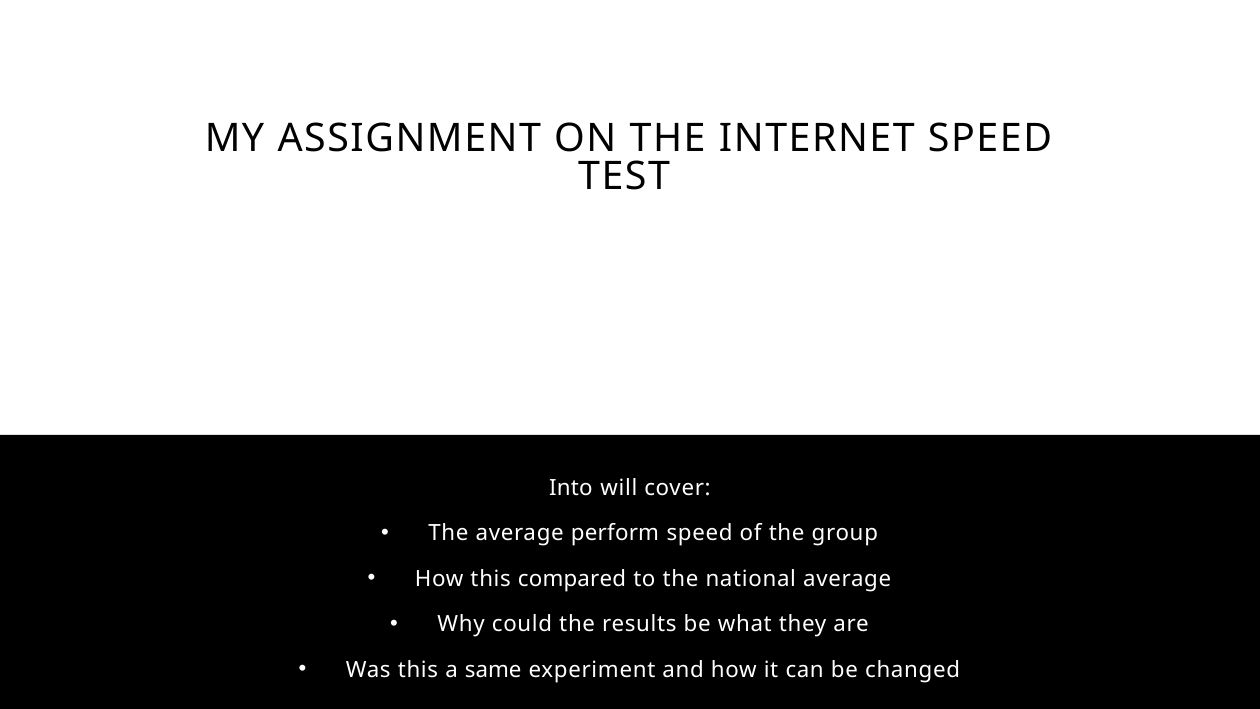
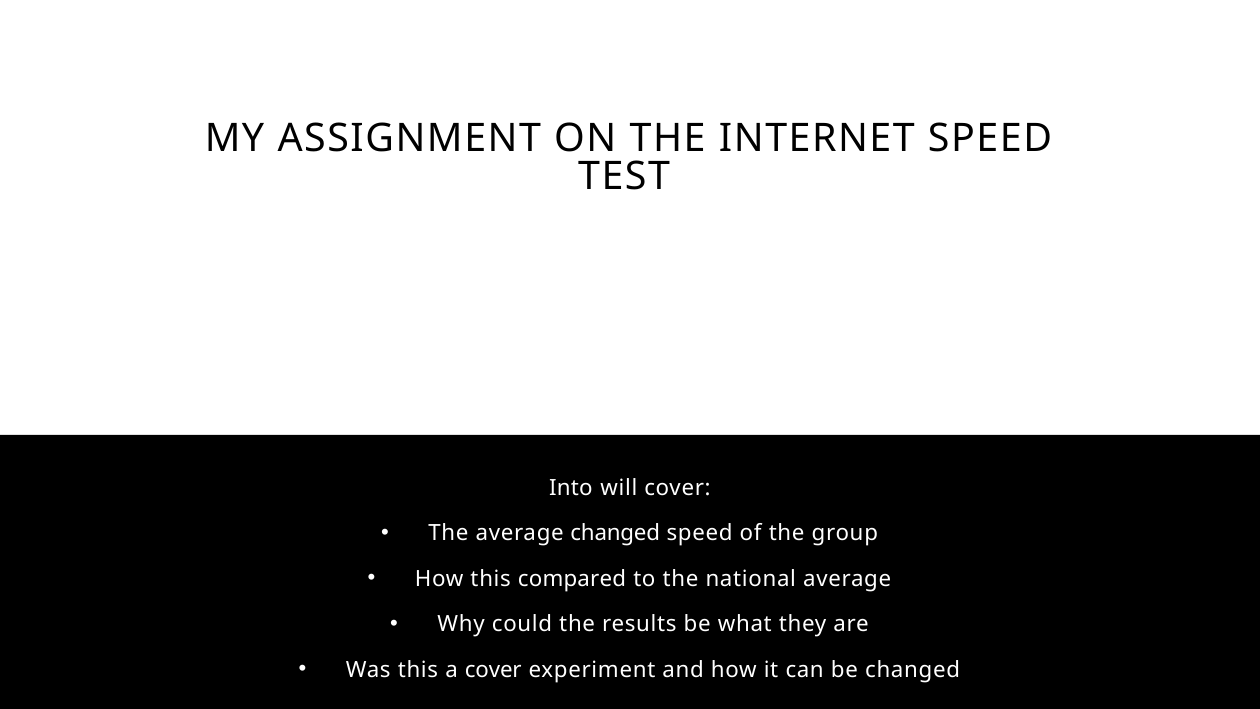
average perform: perform -> changed
a same: same -> cover
